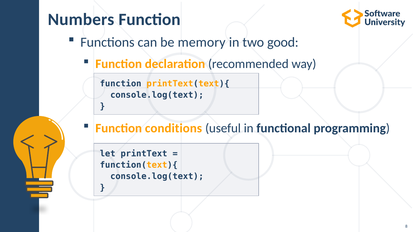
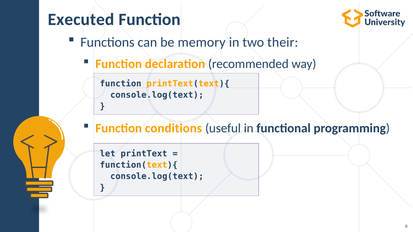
Numbers: Numbers -> Executed
good: good -> their
